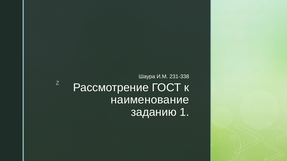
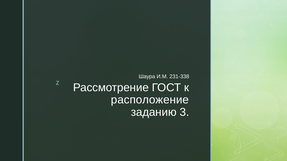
наименование: наименование -> расположение
1: 1 -> 3
